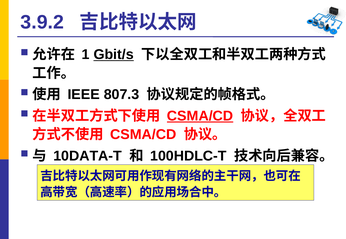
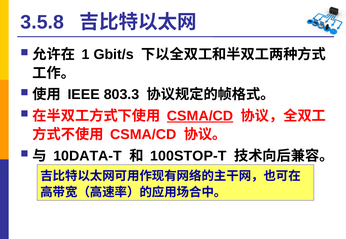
3.9.2: 3.9.2 -> 3.5.8
Gbit/s underline: present -> none
807.3: 807.3 -> 803.3
100HDLC-T: 100HDLC-T -> 100STOP-T
